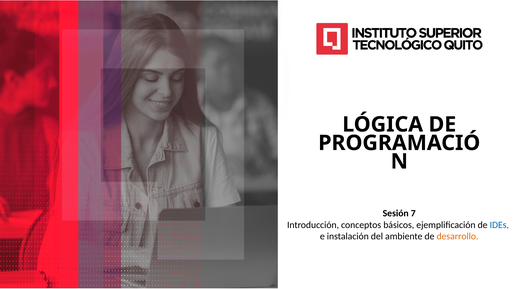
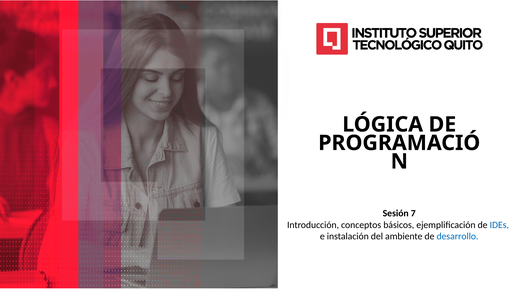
desarrollo colour: orange -> blue
